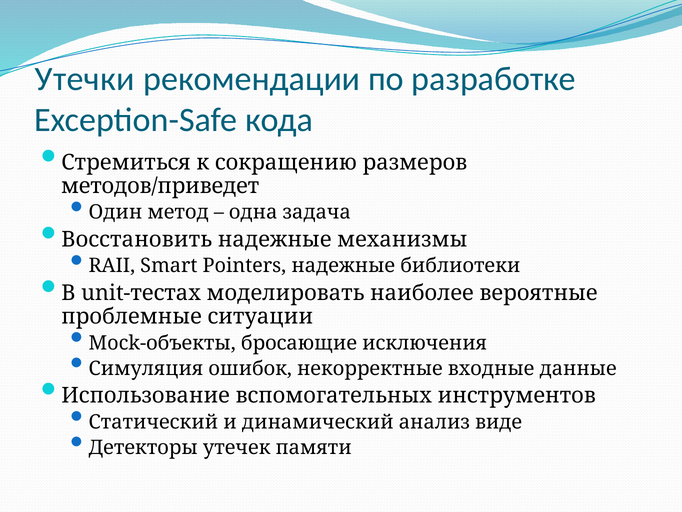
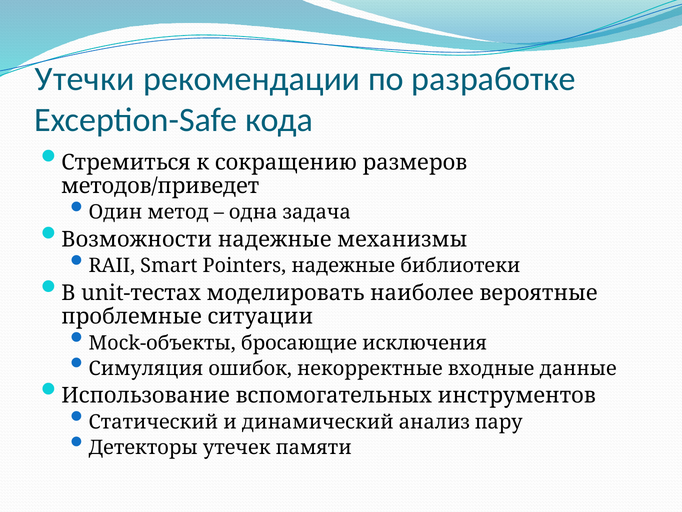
Восстановить: Восстановить -> Возможности
виде: виде -> пару
